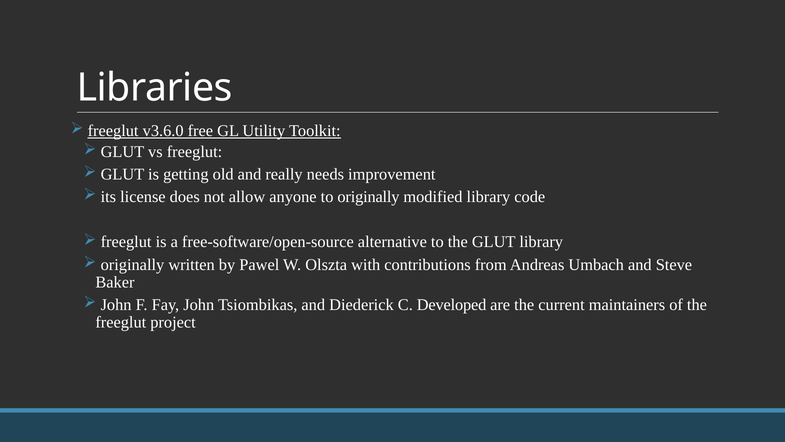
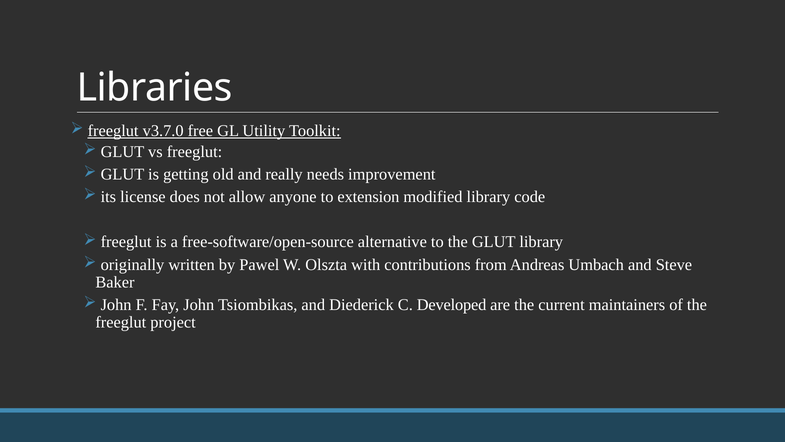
v3.6.0: v3.6.0 -> v3.7.0
to originally: originally -> extension
